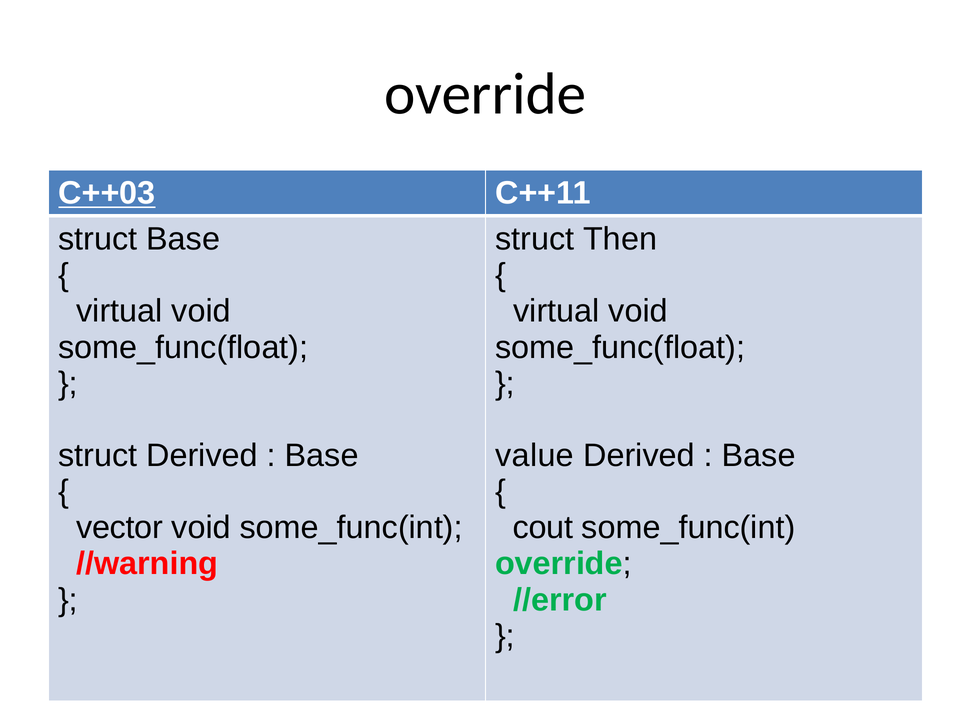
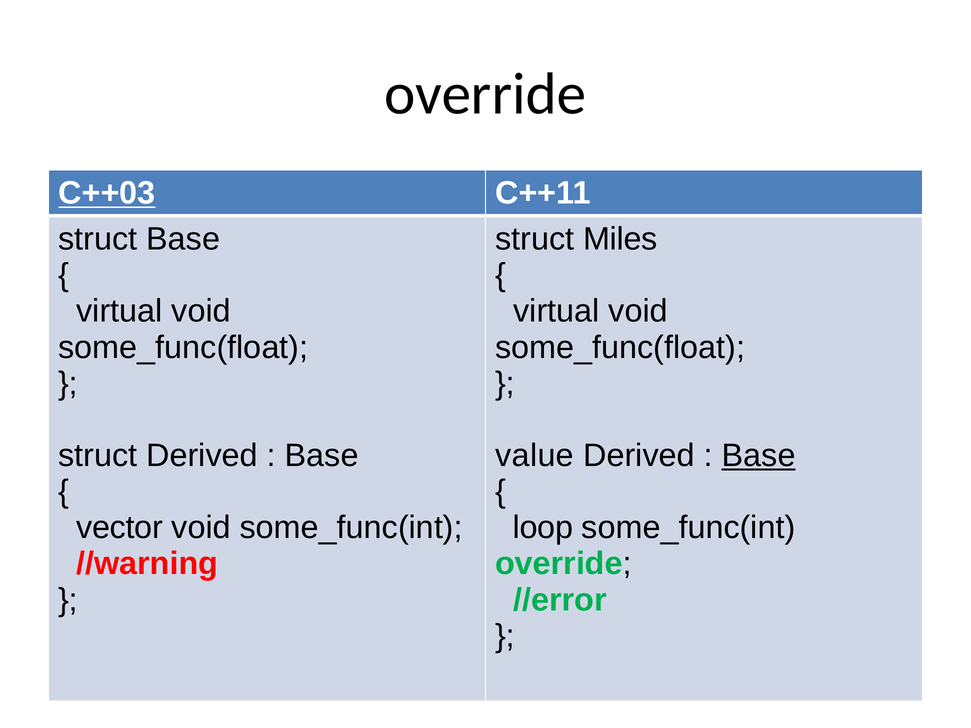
Then: Then -> Miles
Base at (759, 456) underline: none -> present
cout: cout -> loop
